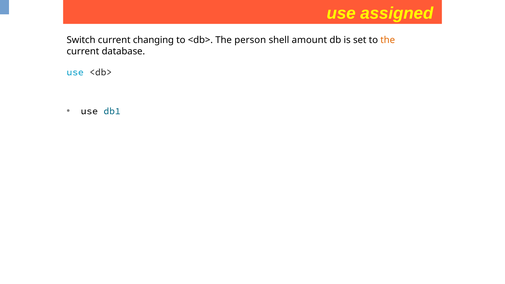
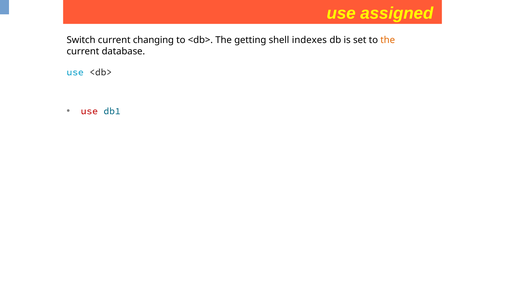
person: person -> getting
amount: amount -> indexes
use at (89, 111) colour: black -> red
